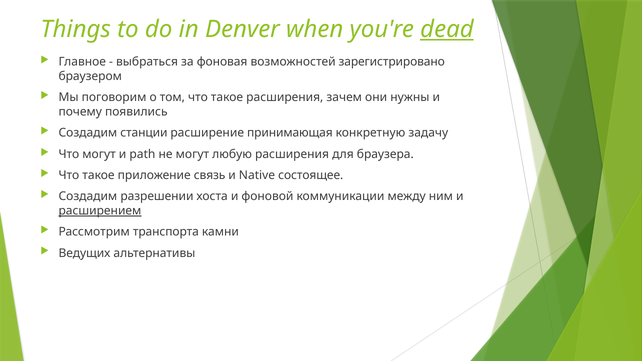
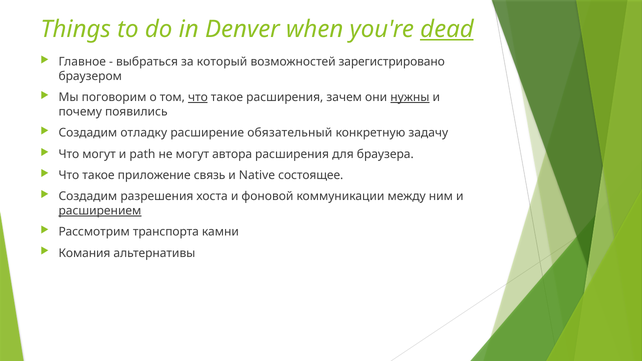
фоновая: фоновая -> который
что at (198, 97) underline: none -> present
нужны underline: none -> present
станции: станции -> отладку
принимающая: принимающая -> обязательный
любую: любую -> автора
разрешении: разрешении -> разрешения
Ведущих: Ведущих -> Комания
